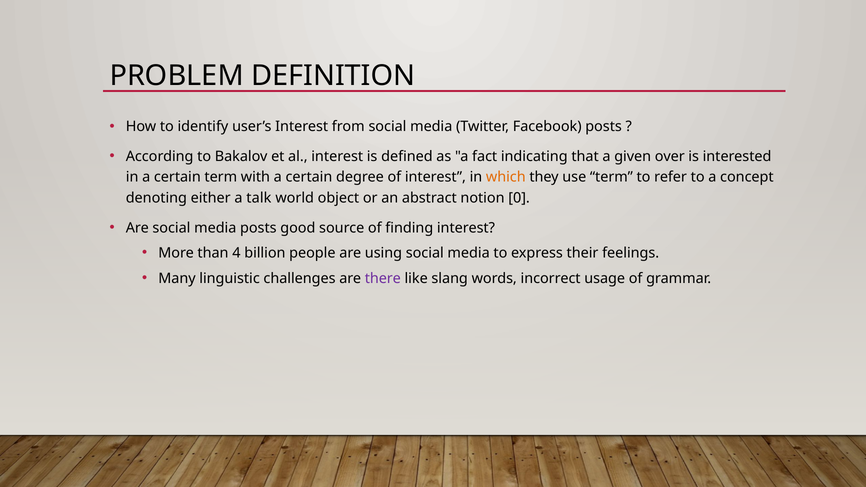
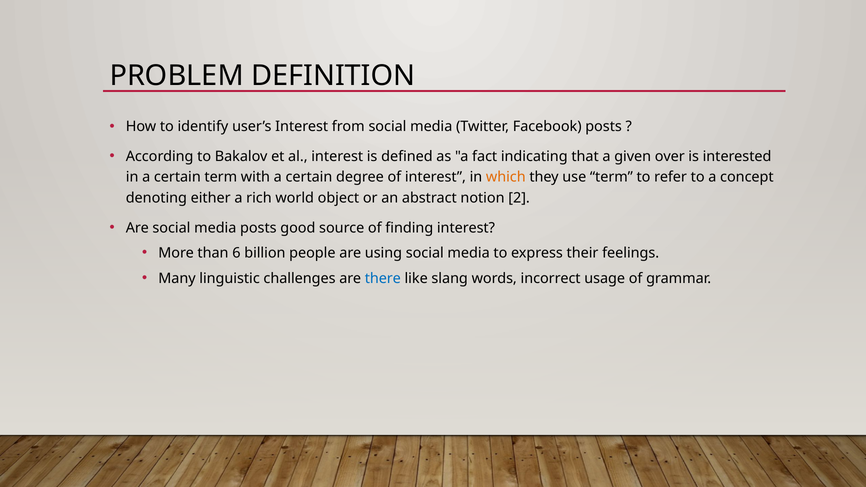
talk: talk -> rich
0: 0 -> 2
4: 4 -> 6
there colour: purple -> blue
